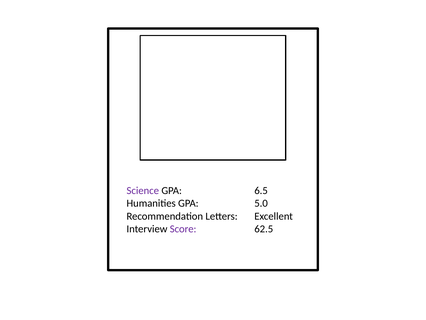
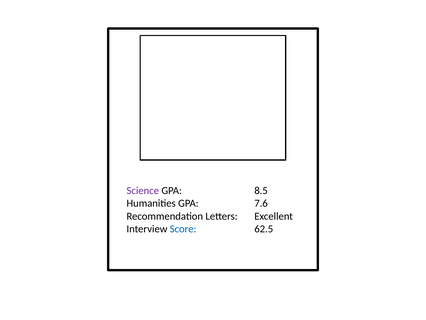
6.5: 6.5 -> 8.5
5.0: 5.0 -> 7.6
Score colour: purple -> blue
